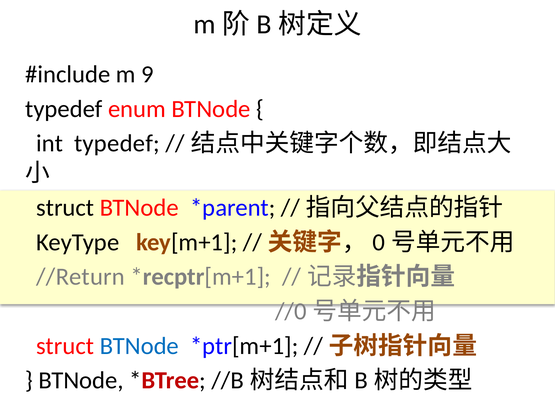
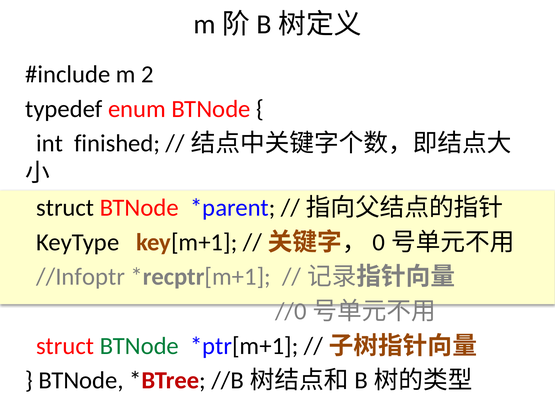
9: 9 -> 2
int typedef: typedef -> finished
//Return: //Return -> //Infoptr
BTNode at (139, 346) colour: blue -> green
